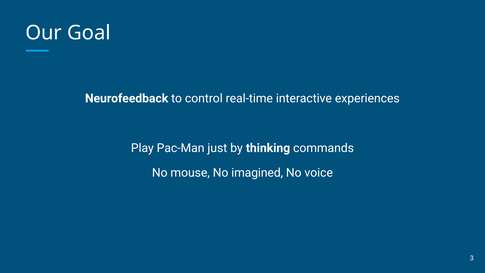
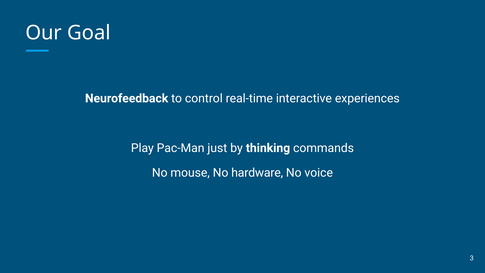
imagined: imagined -> hardware
